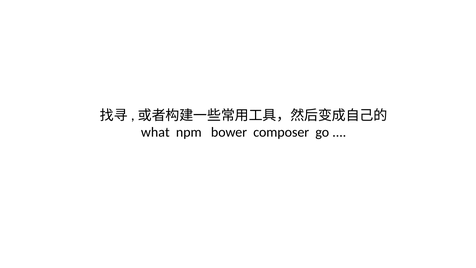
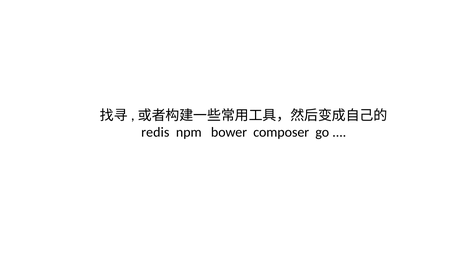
what: what -> redis
